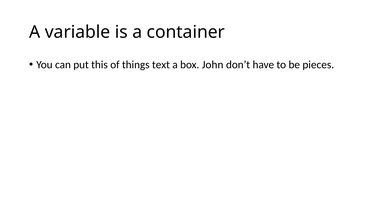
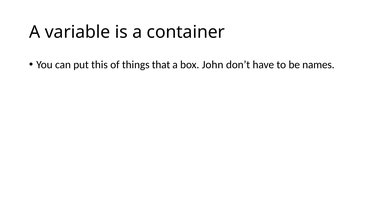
text: text -> that
pieces: pieces -> names
